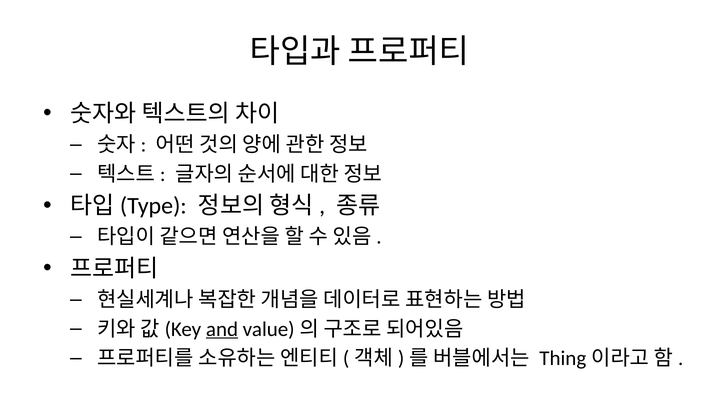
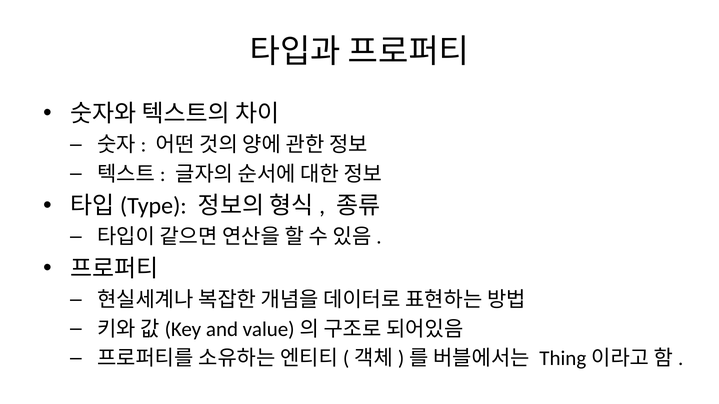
and underline: present -> none
